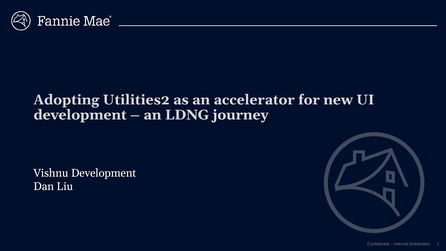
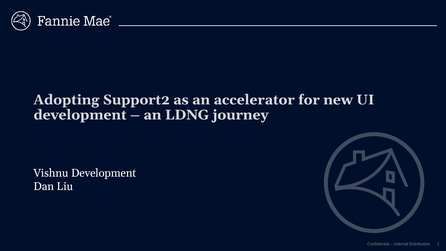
Utilities2: Utilities2 -> Support2
